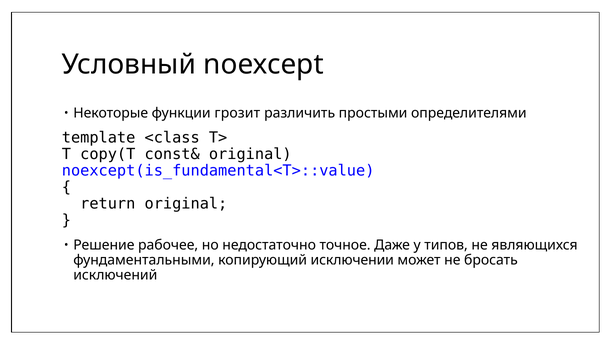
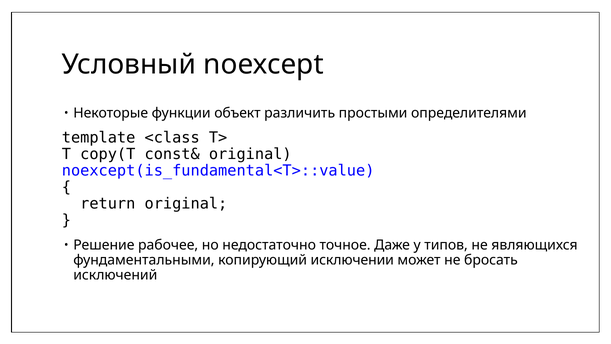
грозит: грозит -> объект
